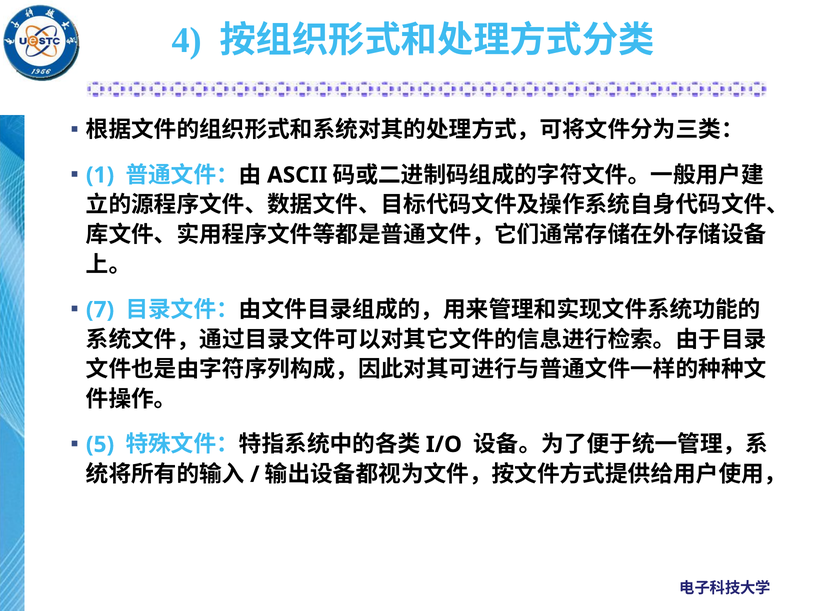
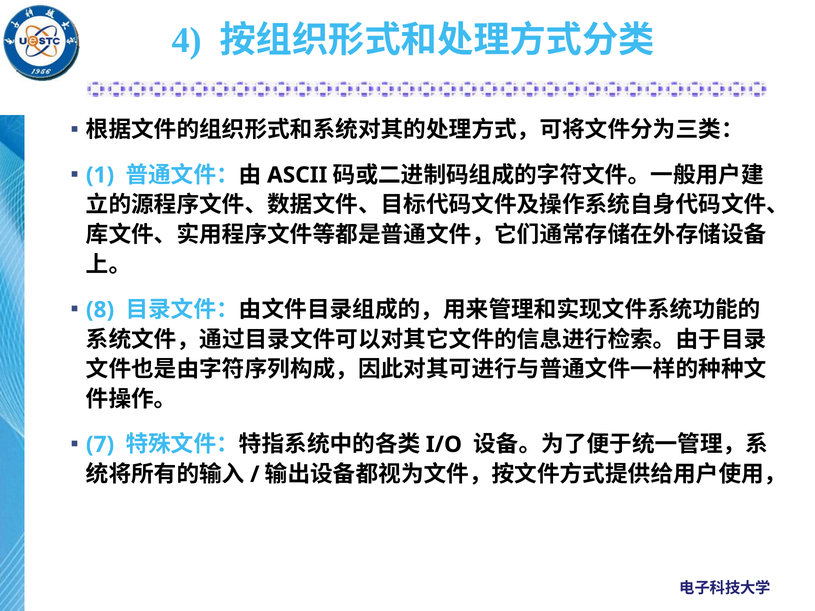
7: 7 -> 8
5: 5 -> 7
